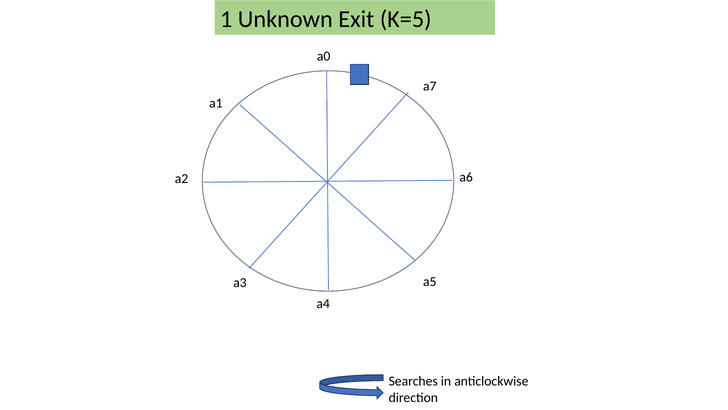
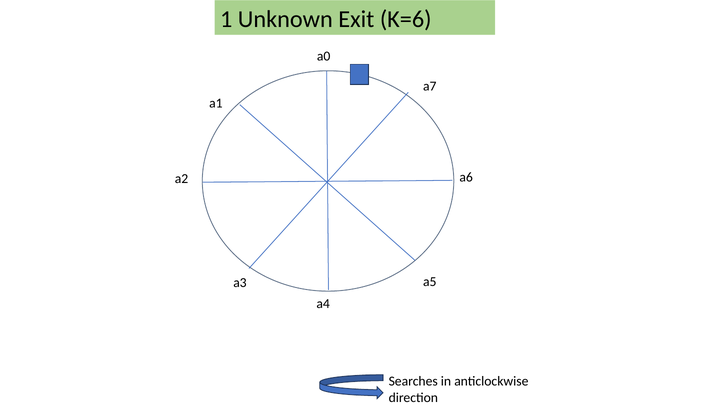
K=5: K=5 -> K=6
